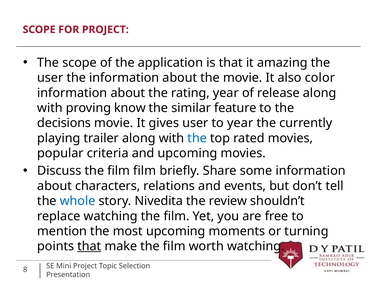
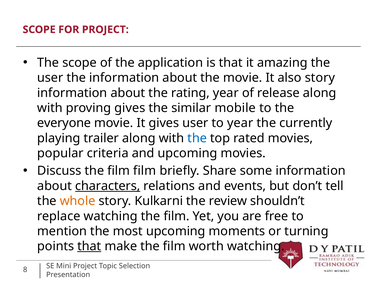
also color: color -> story
proving know: know -> gives
feature: feature -> mobile
decisions: decisions -> everyone
characters underline: none -> present
whole colour: blue -> orange
Nivedita: Nivedita -> Kulkarni
